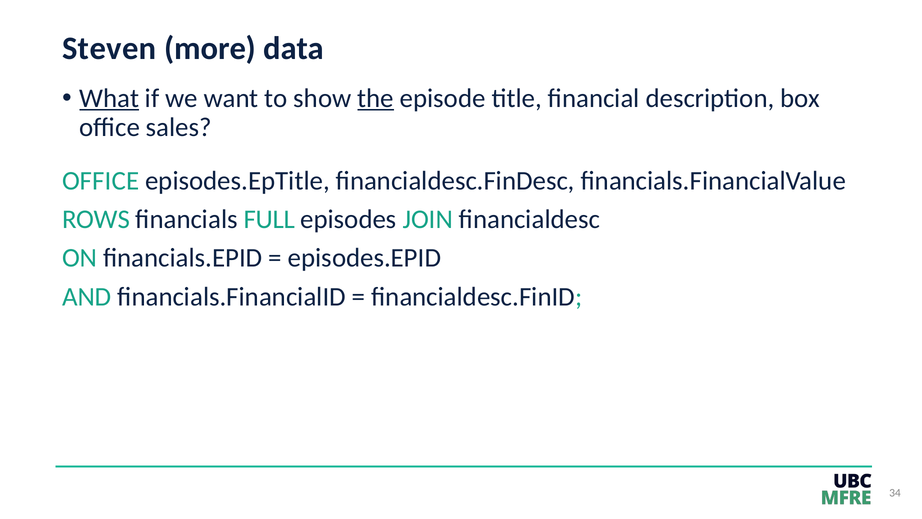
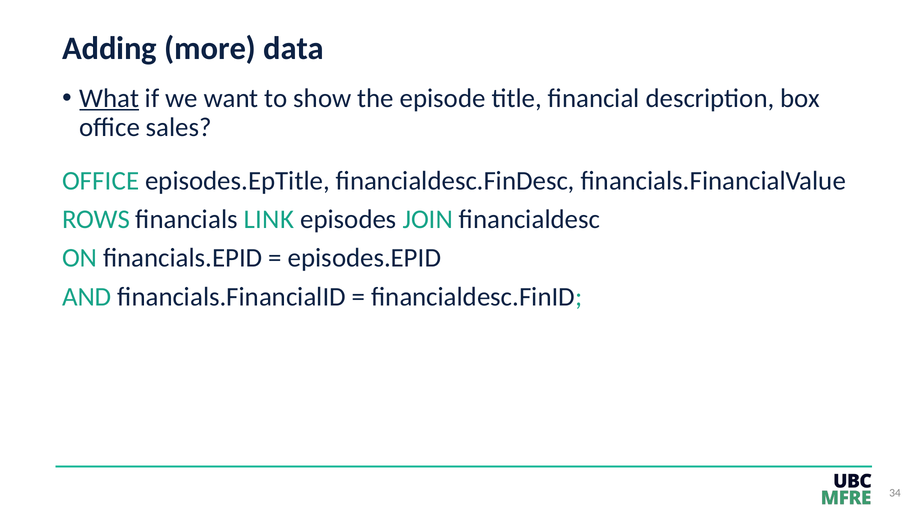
Steven: Steven -> Adding
the underline: present -> none
FULL: FULL -> LINK
